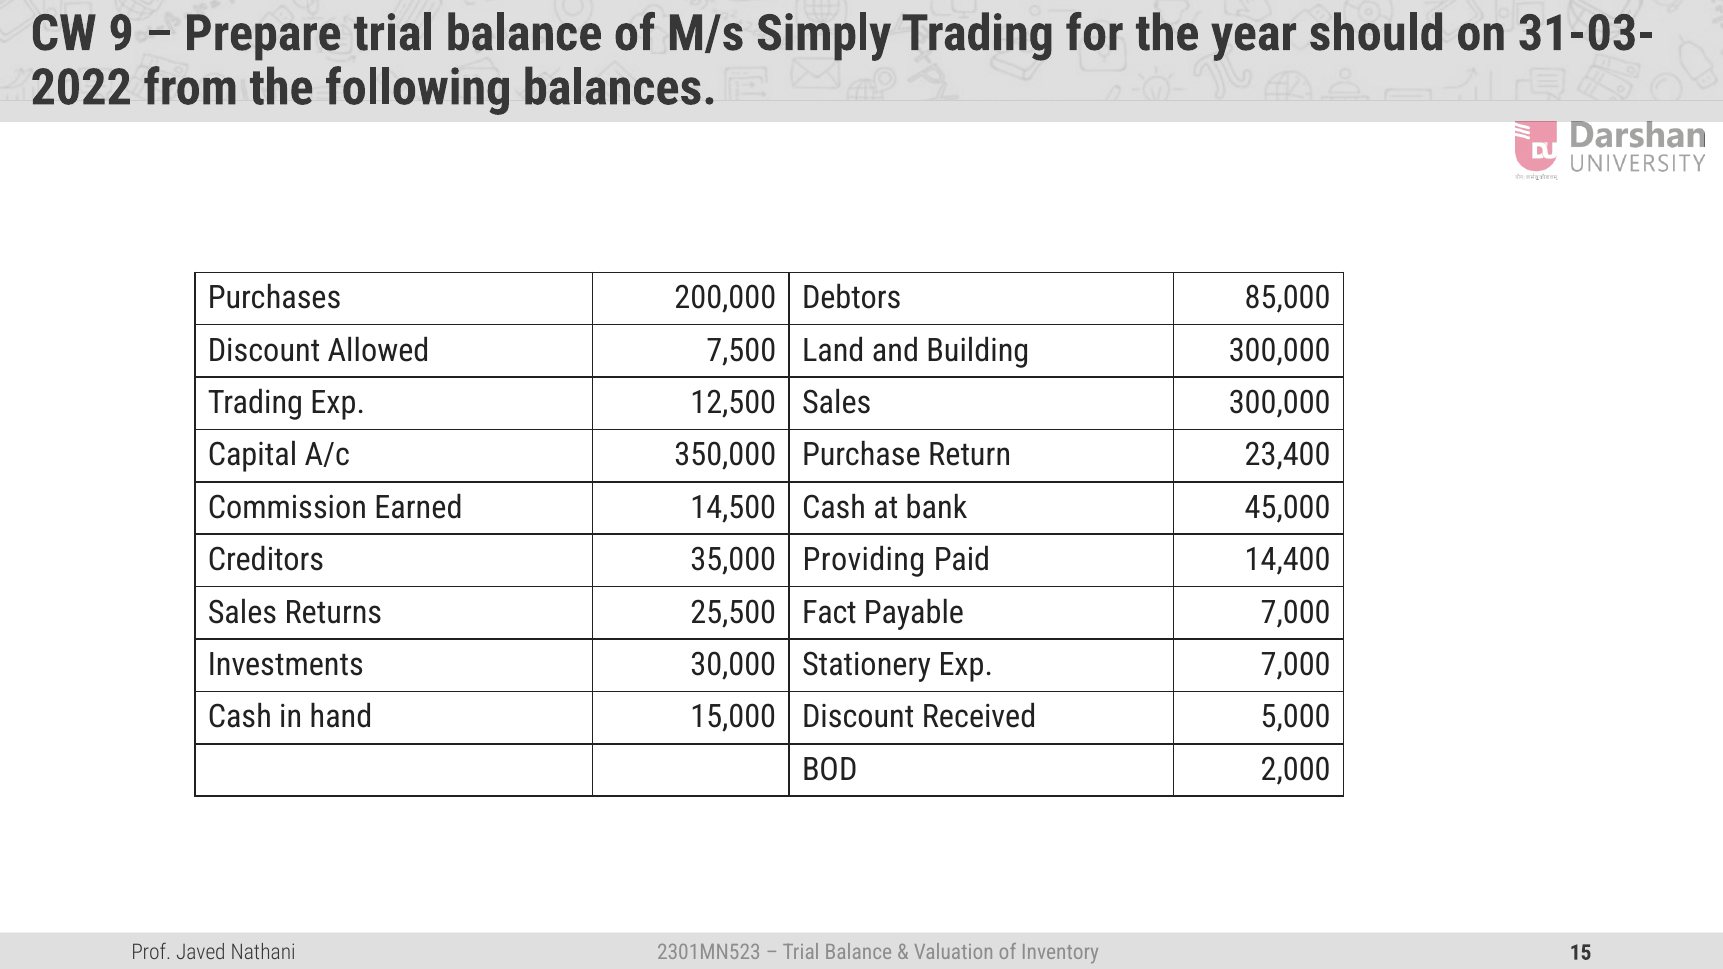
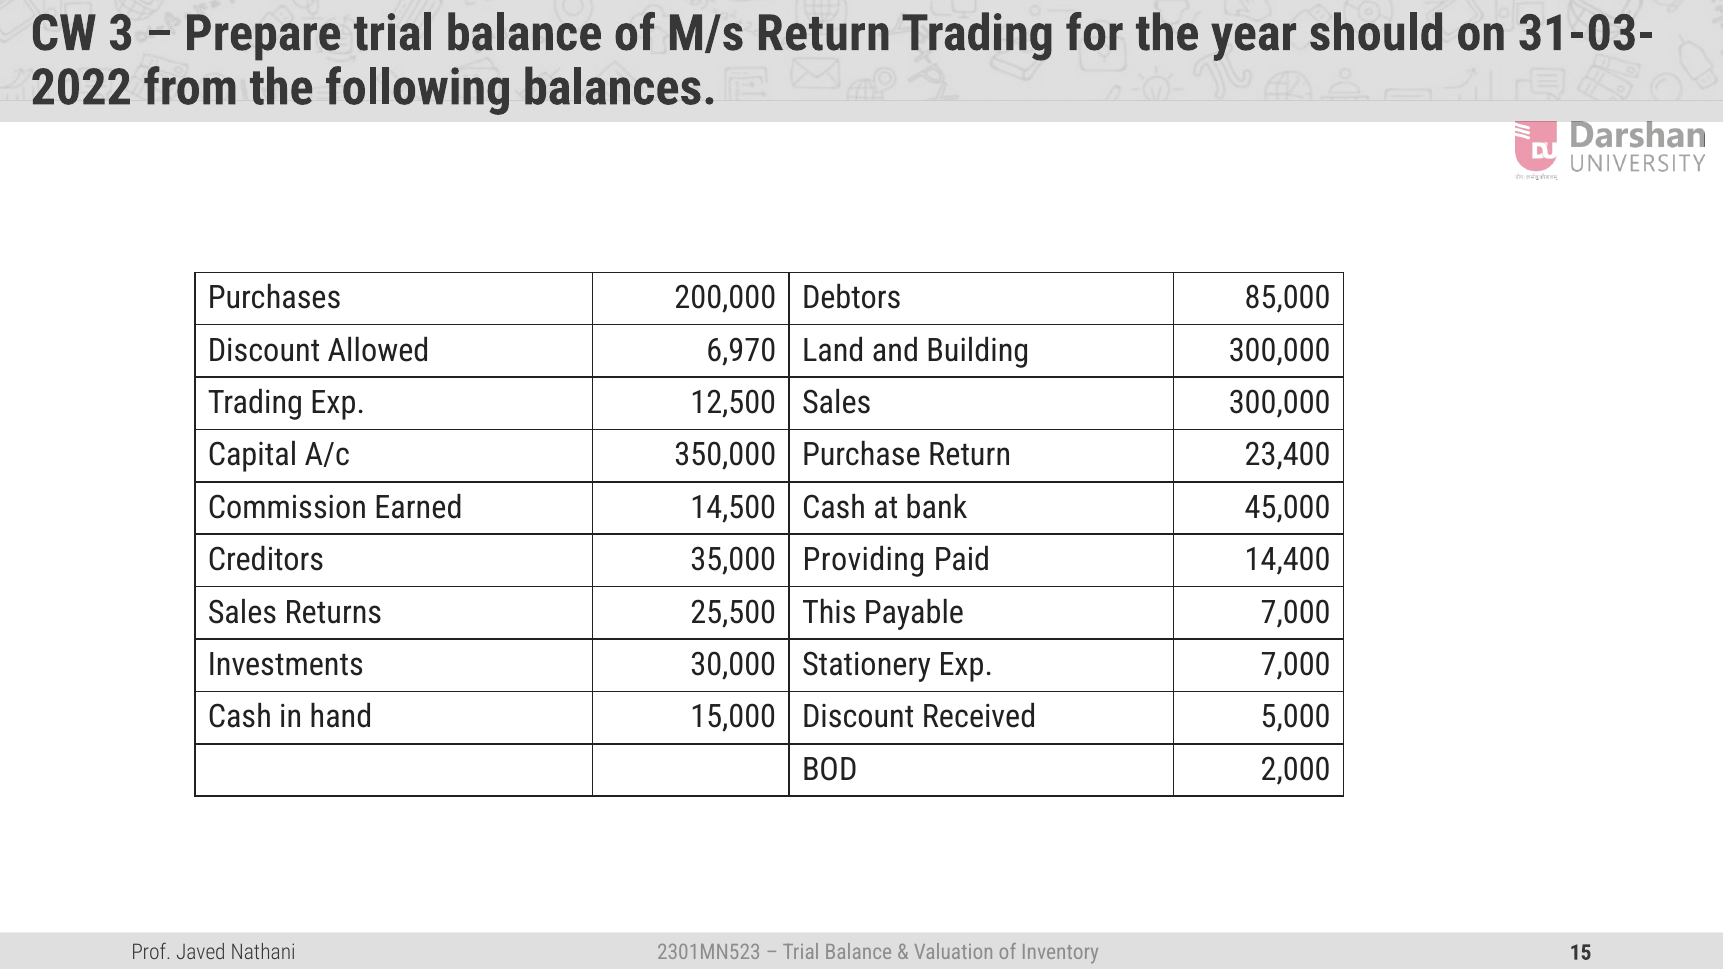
9: 9 -> 3
M/s Simply: Simply -> Return
7,500: 7,500 -> 6,970
Fact: Fact -> This
